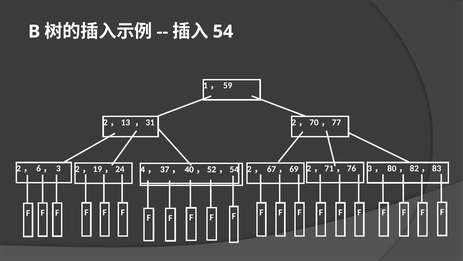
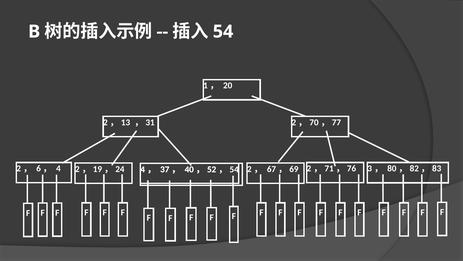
59: 59 -> 20
3: 3 -> 4
